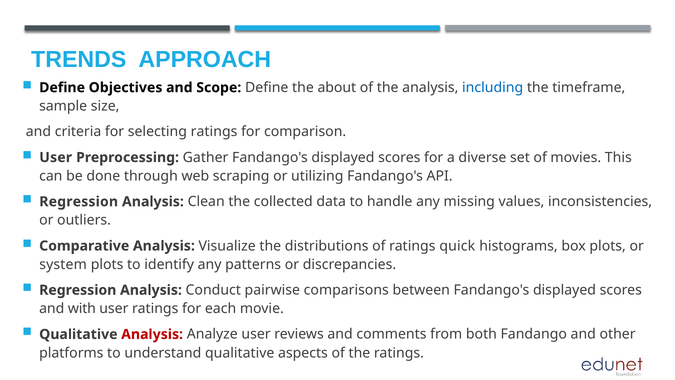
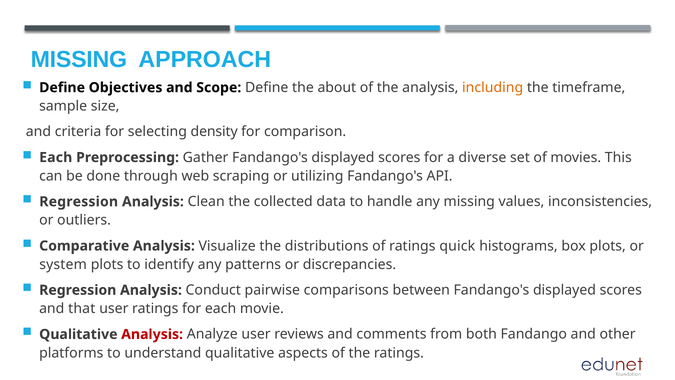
TRENDS at (79, 59): TRENDS -> MISSING
including colour: blue -> orange
selecting ratings: ratings -> density
User at (56, 157): User -> Each
with: with -> that
